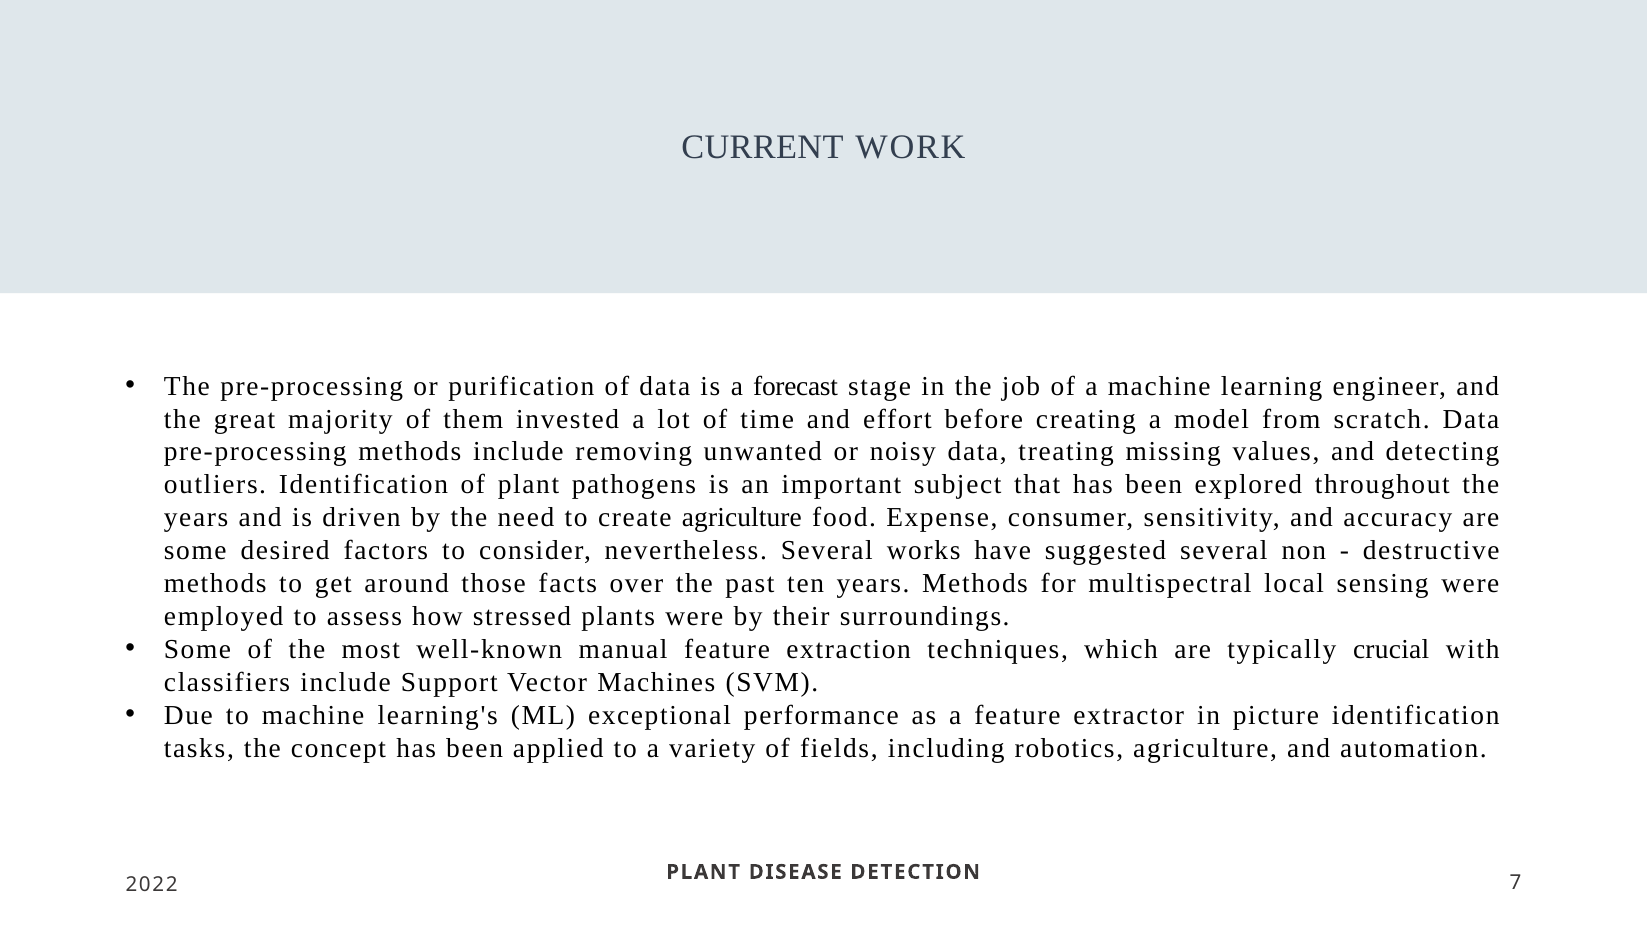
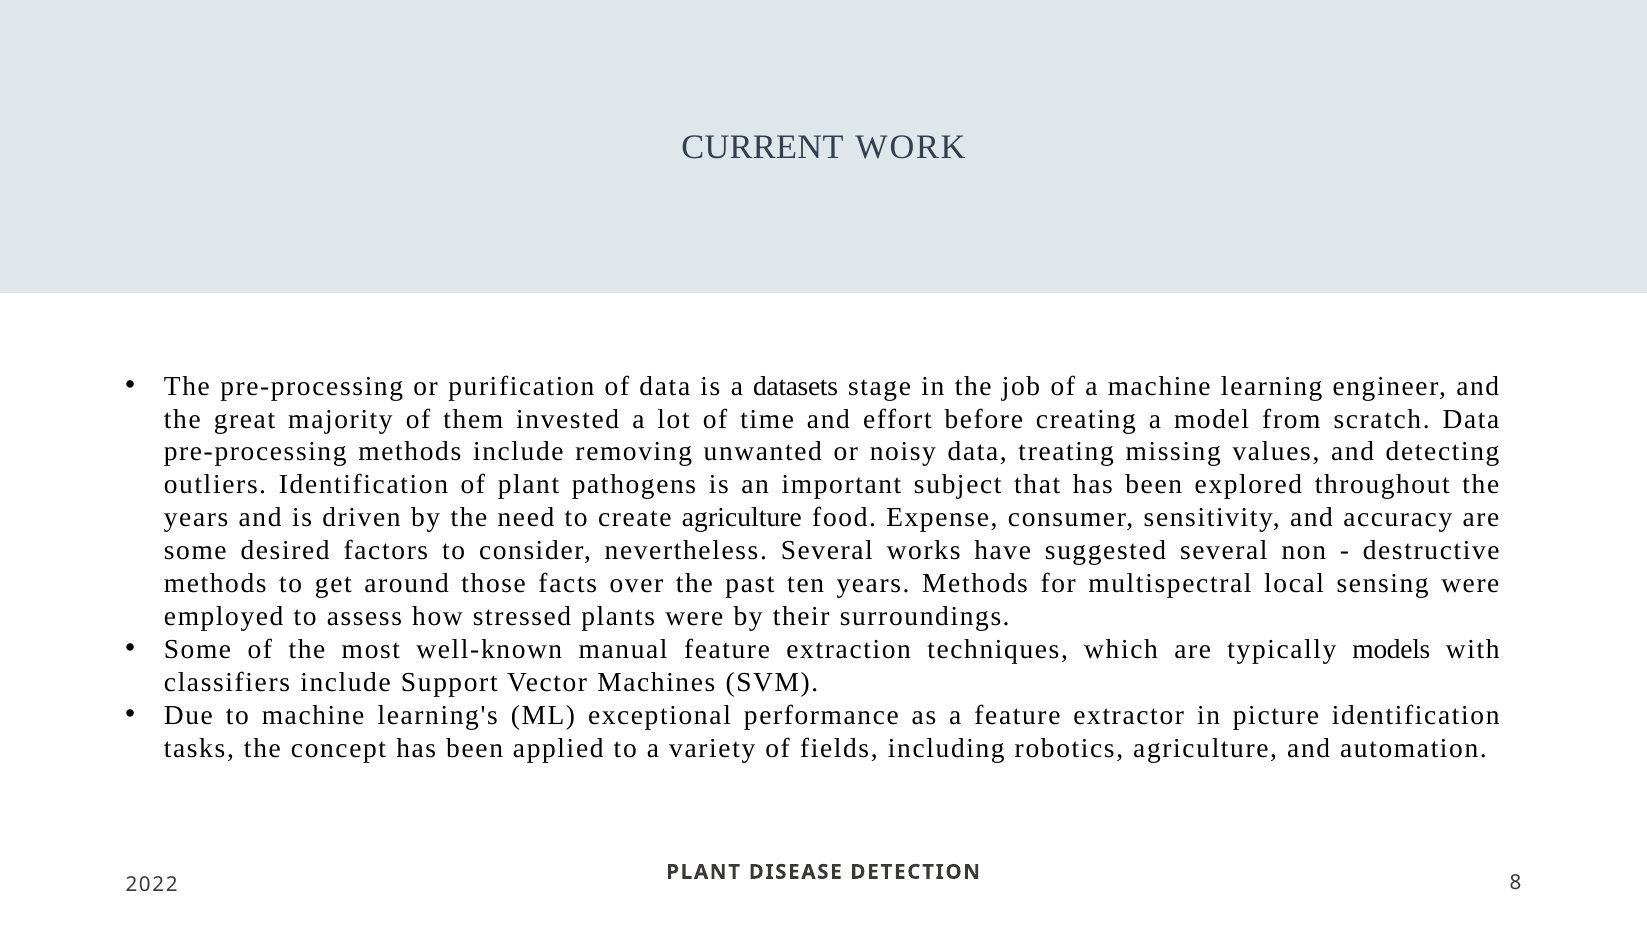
forecast: forecast -> datasets
crucial: crucial -> models
7: 7 -> 8
